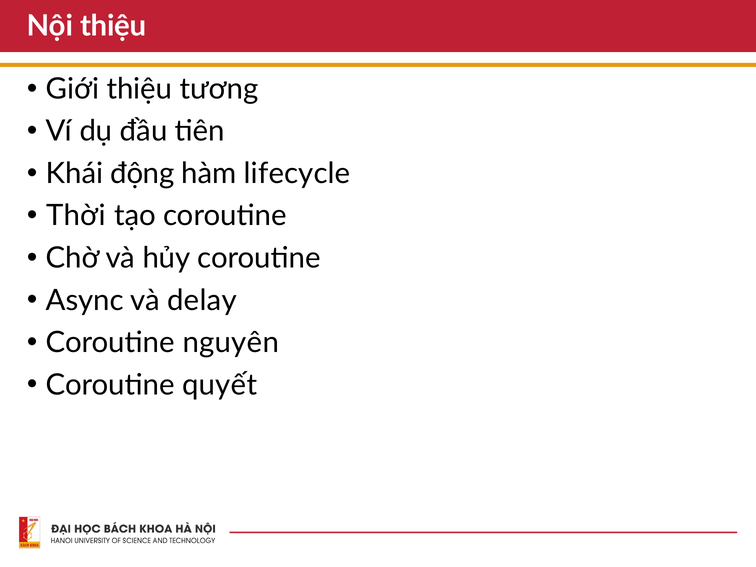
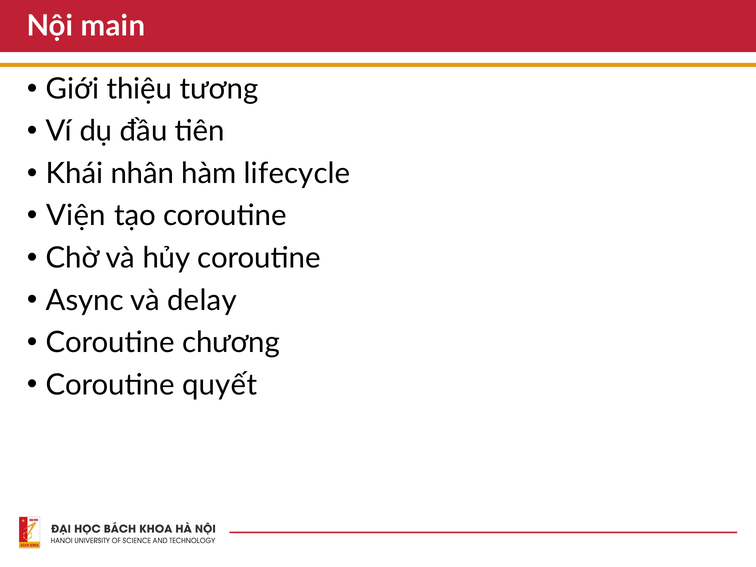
Nội thiệu: thiệu -> main
động: động -> nhân
Thời: Thời -> Viện
nguyên: nguyên -> chương
